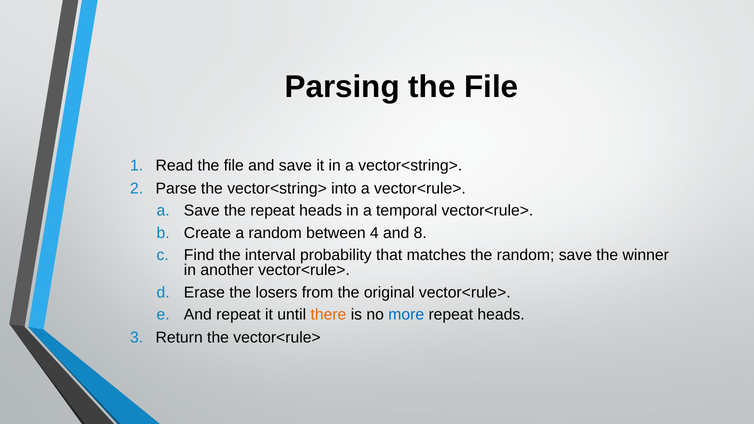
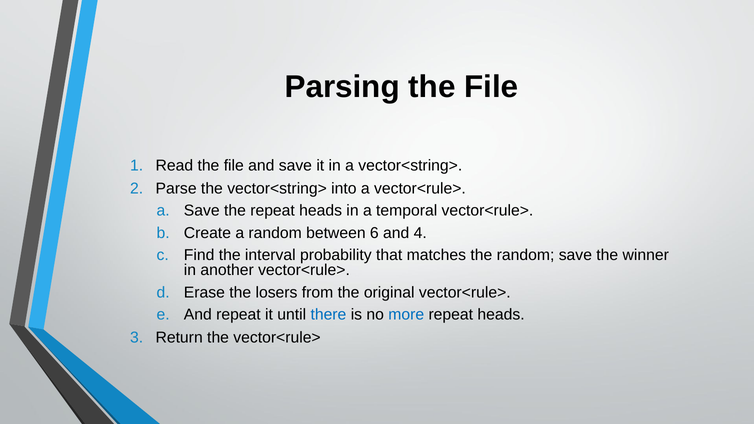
4: 4 -> 6
8: 8 -> 4
there colour: orange -> blue
